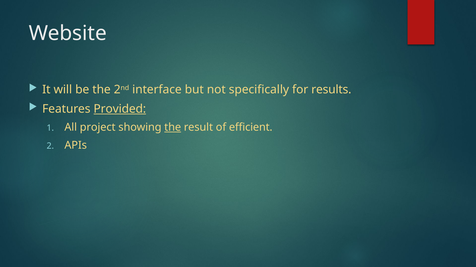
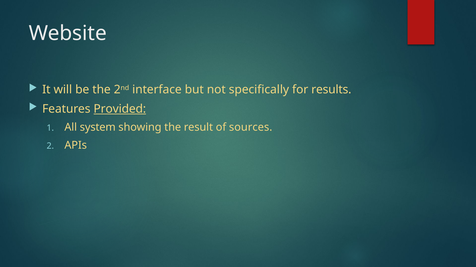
project: project -> system
the at (173, 128) underline: present -> none
efficient: efficient -> sources
